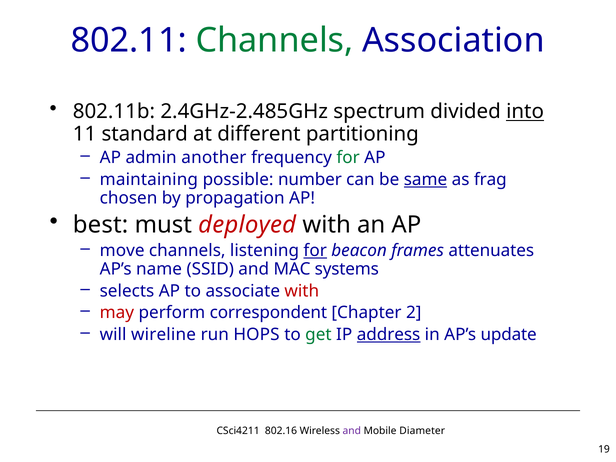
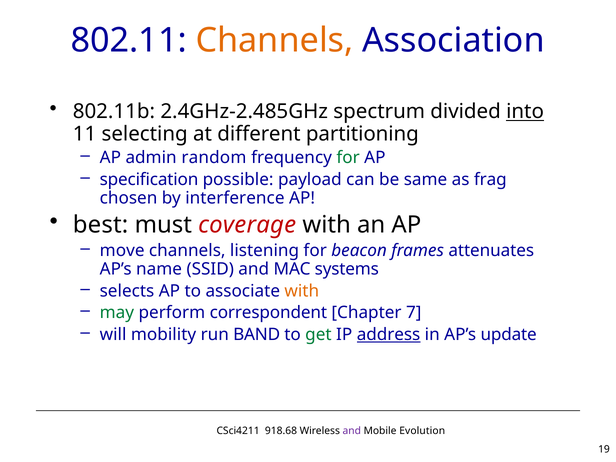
Channels at (274, 40) colour: green -> orange
standard: standard -> selecting
another: another -> random
maintaining: maintaining -> specification
number: number -> payload
same underline: present -> none
propagation: propagation -> interference
deployed: deployed -> coverage
for at (315, 250) underline: present -> none
with at (302, 291) colour: red -> orange
may colour: red -> green
2: 2 -> 7
wireline: wireline -> mobility
HOPS: HOPS -> BAND
802.16: 802.16 -> 918.68
Diameter: Diameter -> Evolution
